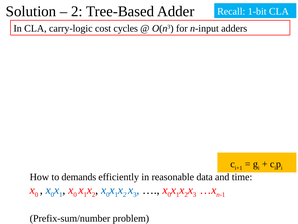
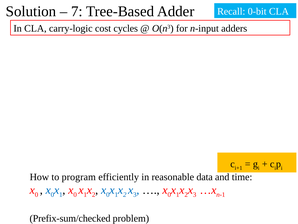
2 at (77, 11): 2 -> 7
1-bit: 1-bit -> 0-bit
demands: demands -> program
Prefix-sum/number: Prefix-sum/number -> Prefix-sum/checked
